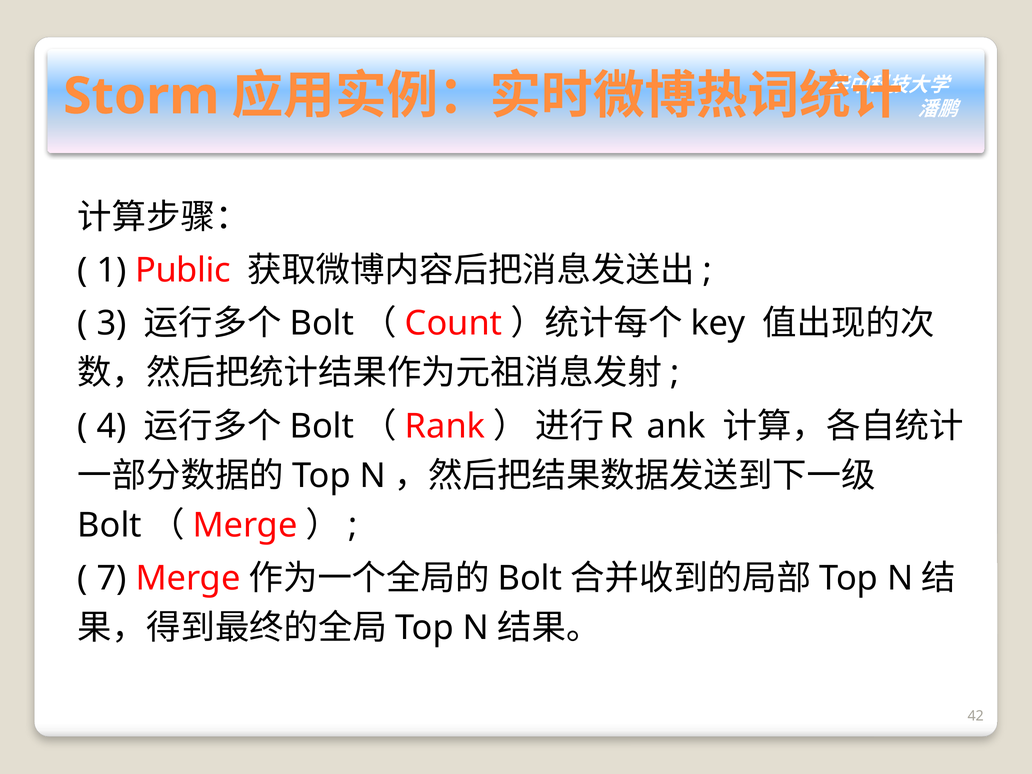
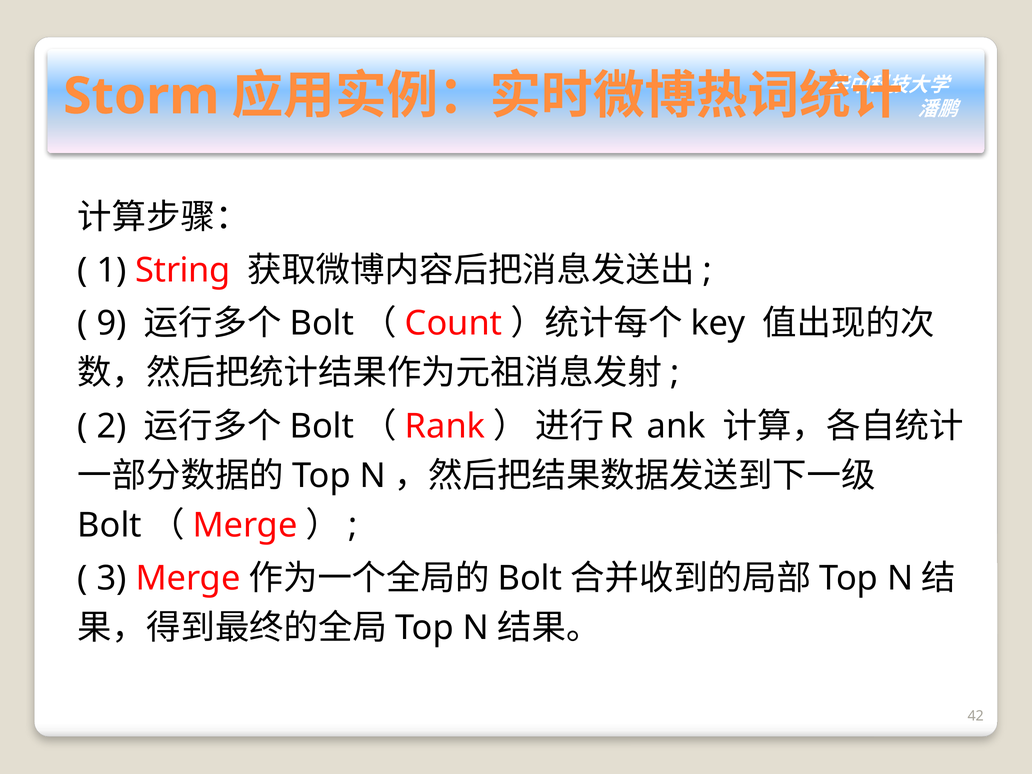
Public: Public -> String
3: 3 -> 9
4: 4 -> 2
7: 7 -> 3
